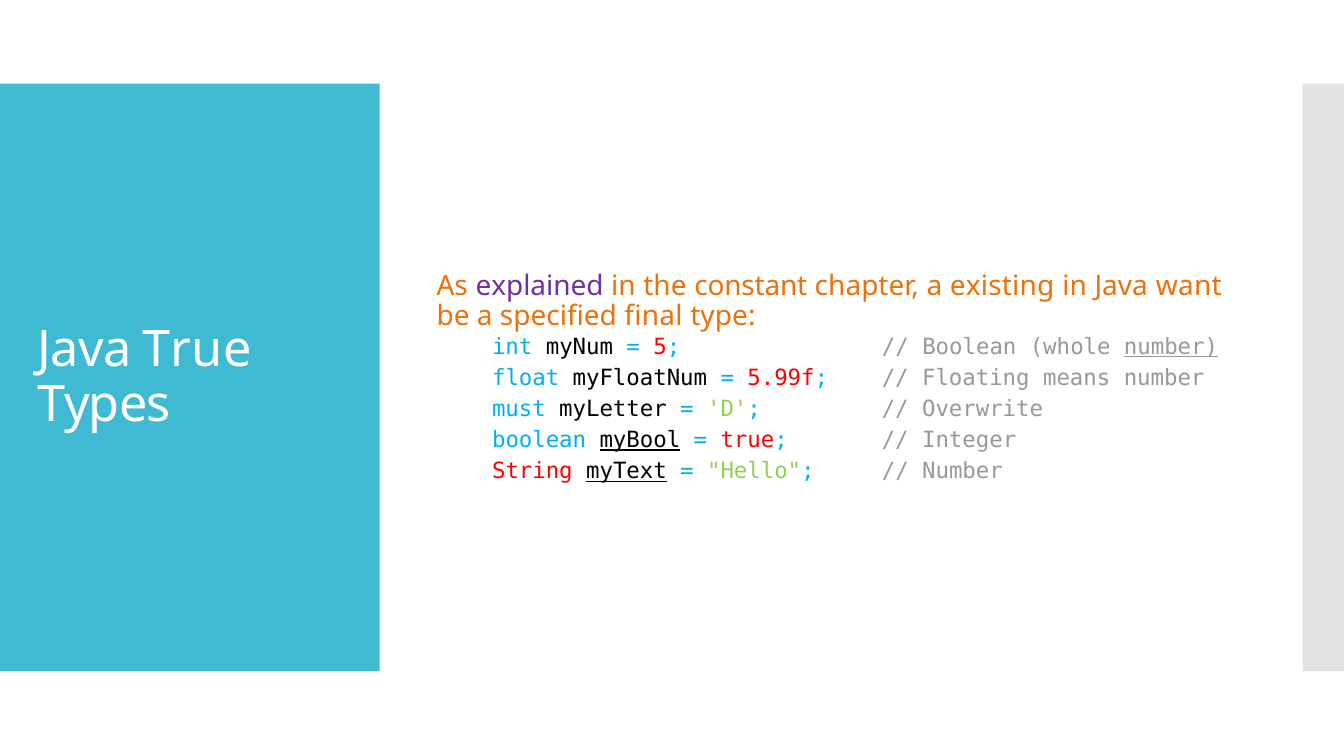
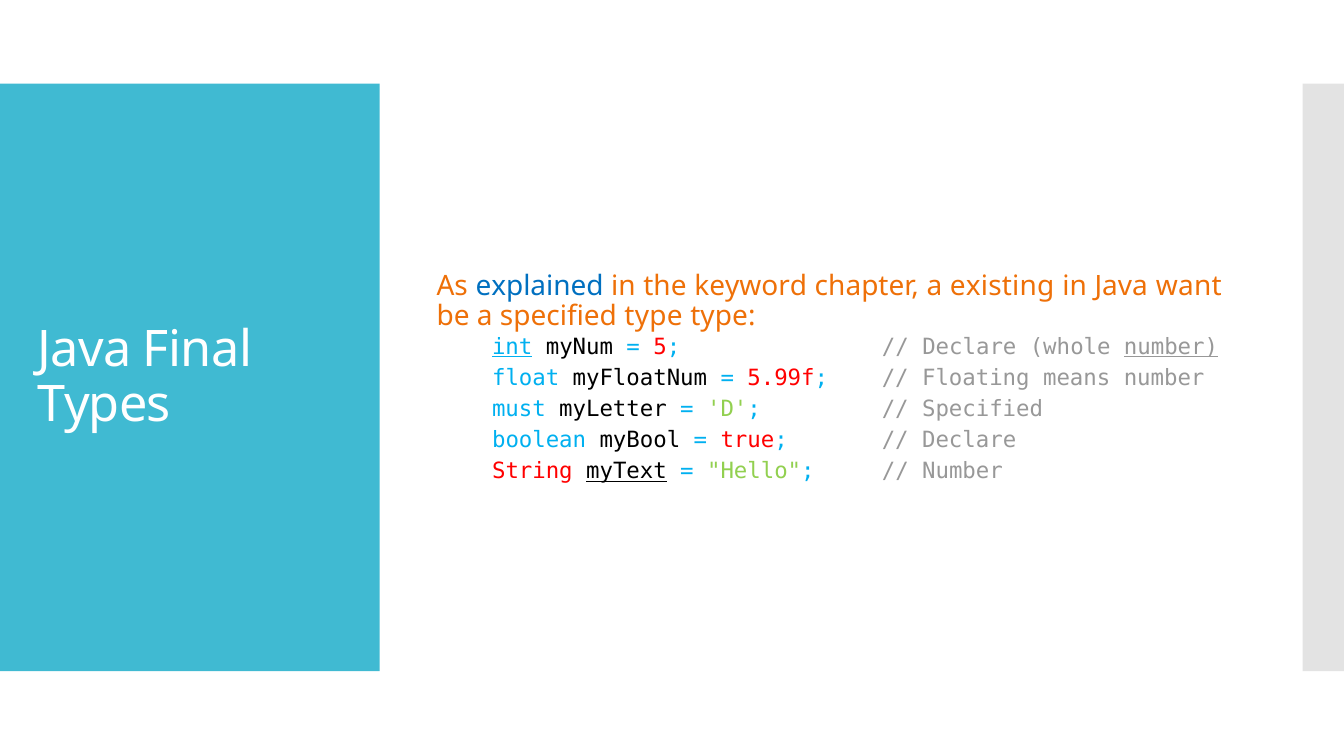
explained colour: purple -> blue
constant: constant -> keyword
specified final: final -> type
Java True: True -> Final
int underline: none -> present
Boolean at (969, 347): Boolean -> Declare
Overwrite at (983, 409): Overwrite -> Specified
myBool underline: present -> none
Integer at (969, 440): Integer -> Declare
